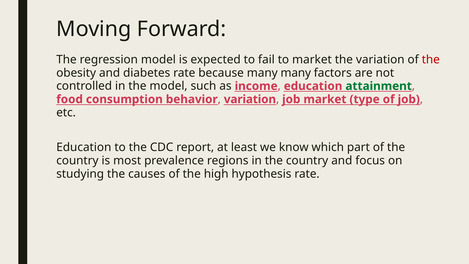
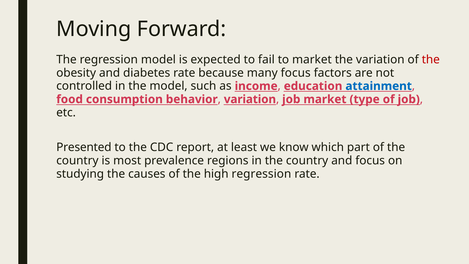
many many: many -> focus
attainment colour: green -> blue
Education at (84, 147): Education -> Presented
high hypothesis: hypothesis -> regression
